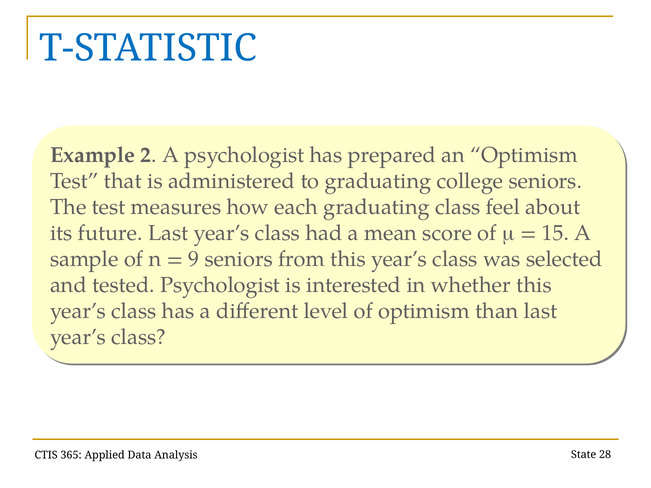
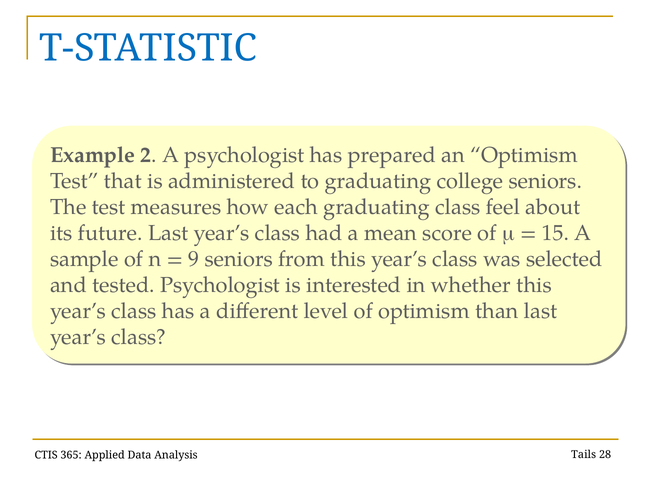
State: State -> Tails
